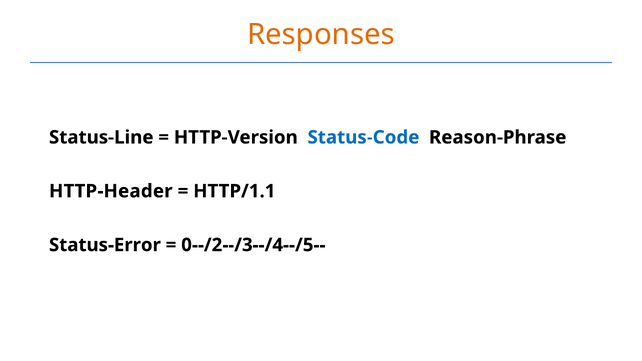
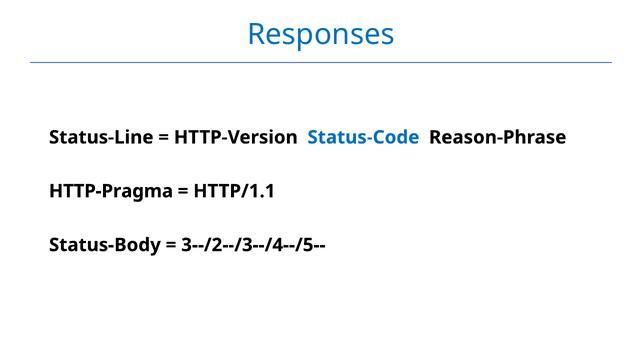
Responses colour: orange -> blue
HTTP-Header: HTTP-Header -> HTTP-Pragma
Status-Error: Status-Error -> Status-Body
0--/2--/3--/4--/5--: 0--/2--/3--/4--/5-- -> 3--/2--/3--/4--/5--
